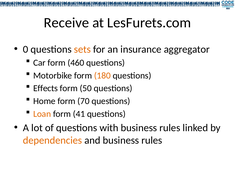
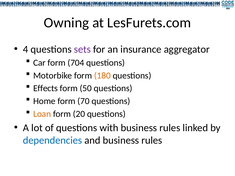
Receive: Receive -> Owning
0: 0 -> 4
sets colour: orange -> purple
460: 460 -> 704
41: 41 -> 20
dependencies colour: orange -> blue
